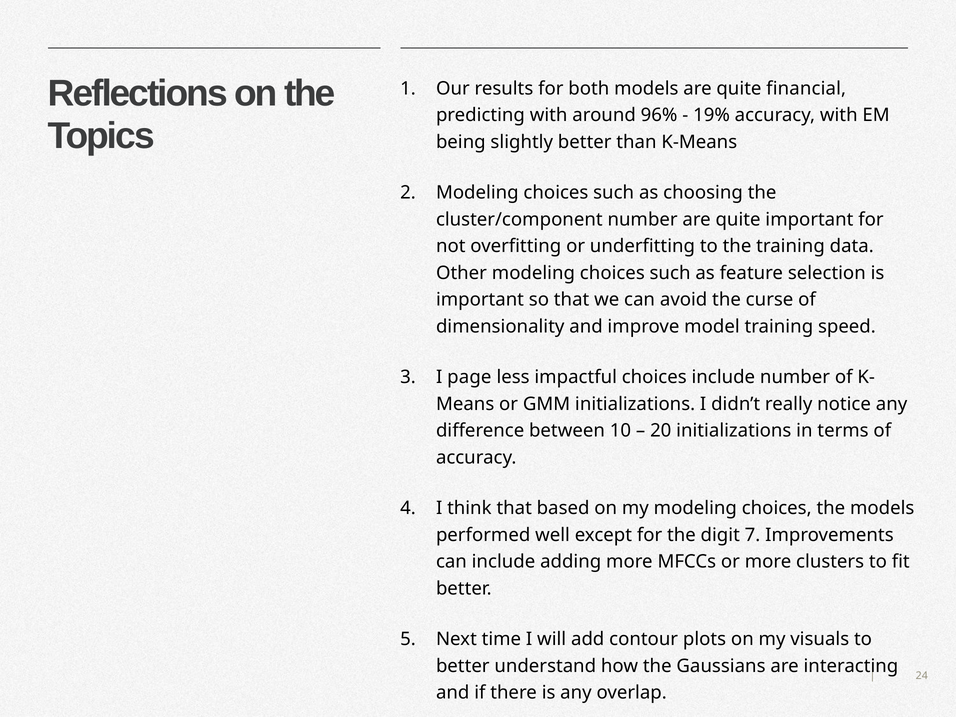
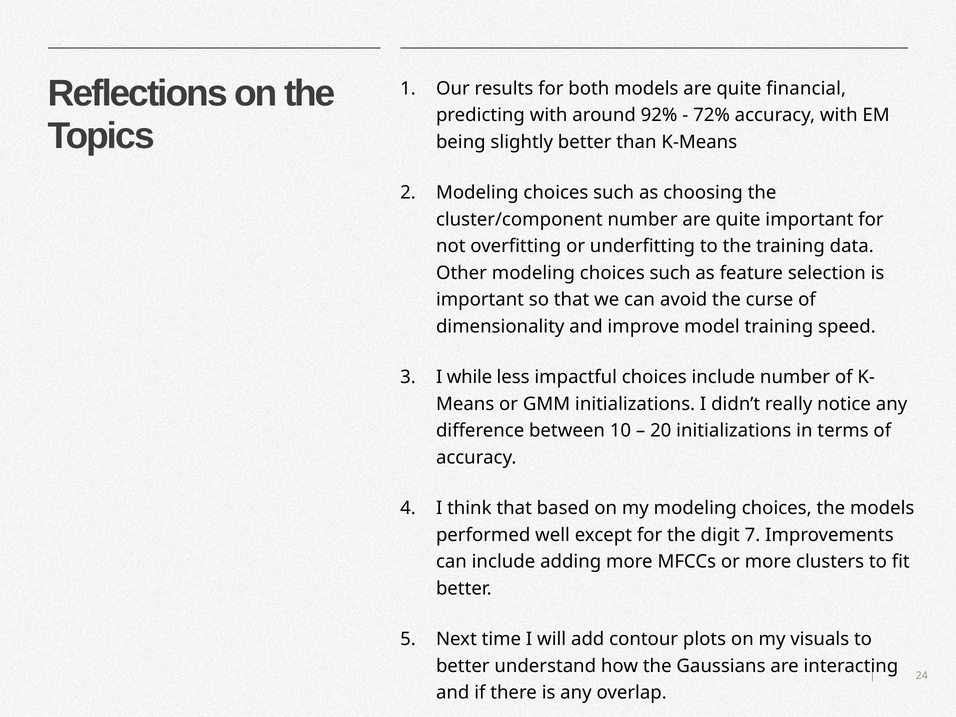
96%: 96% -> 92%
19%: 19% -> 72%
page: page -> while
